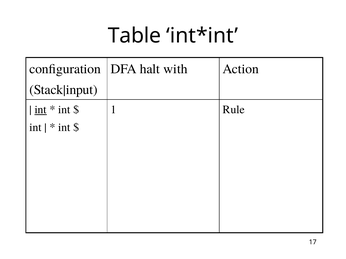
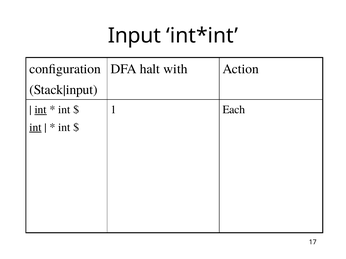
Table: Table -> Input
Rule: Rule -> Each
int at (35, 127) underline: none -> present
